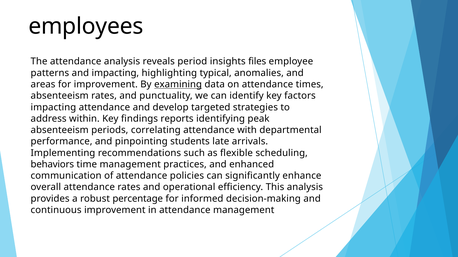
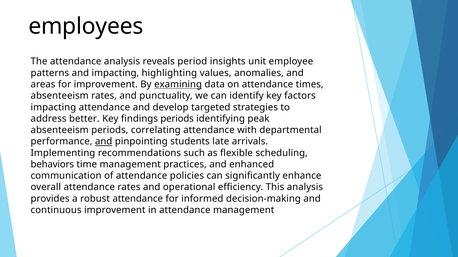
files: files -> unit
typical: typical -> values
within: within -> better
findings reports: reports -> periods
and at (104, 142) underline: none -> present
robust percentage: percentage -> attendance
